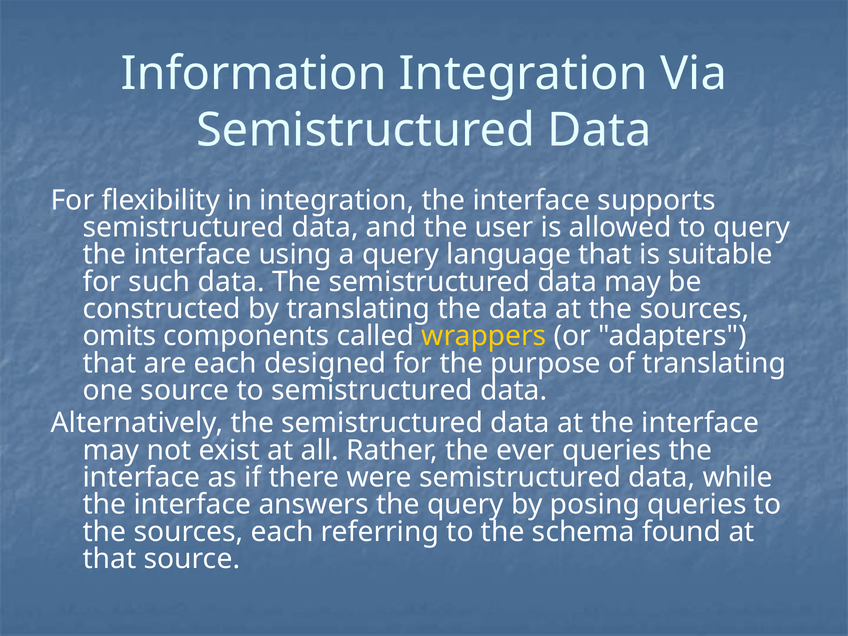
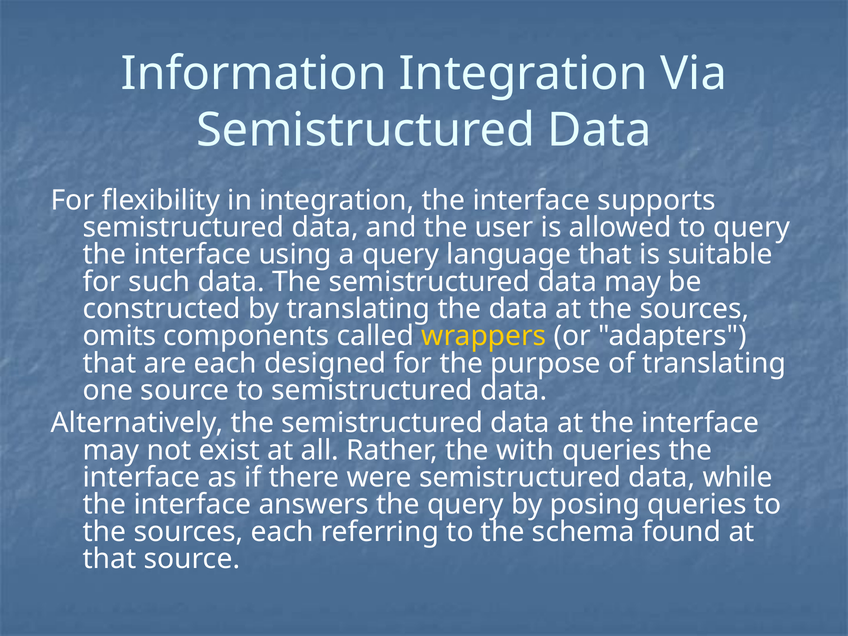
ever: ever -> with
